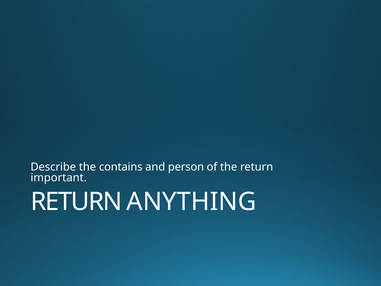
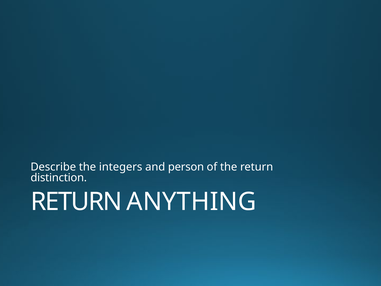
contains: contains -> integers
important: important -> distinction
